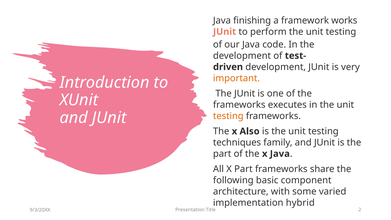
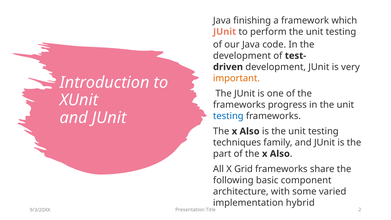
works: works -> which
executes: executes -> progress
testing at (228, 116) colour: orange -> blue
of the x Java: Java -> Also
X Part: Part -> Grid
